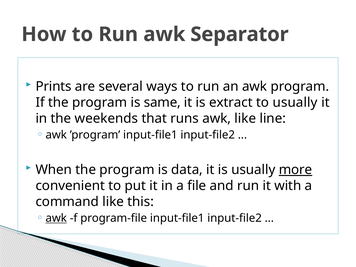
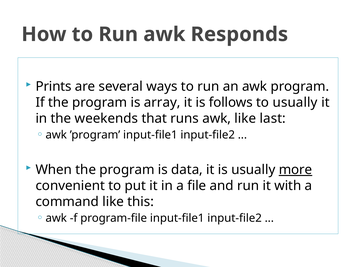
Separator: Separator -> Responds
same: same -> array
extract: extract -> follows
line: line -> last
awk at (56, 218) underline: present -> none
